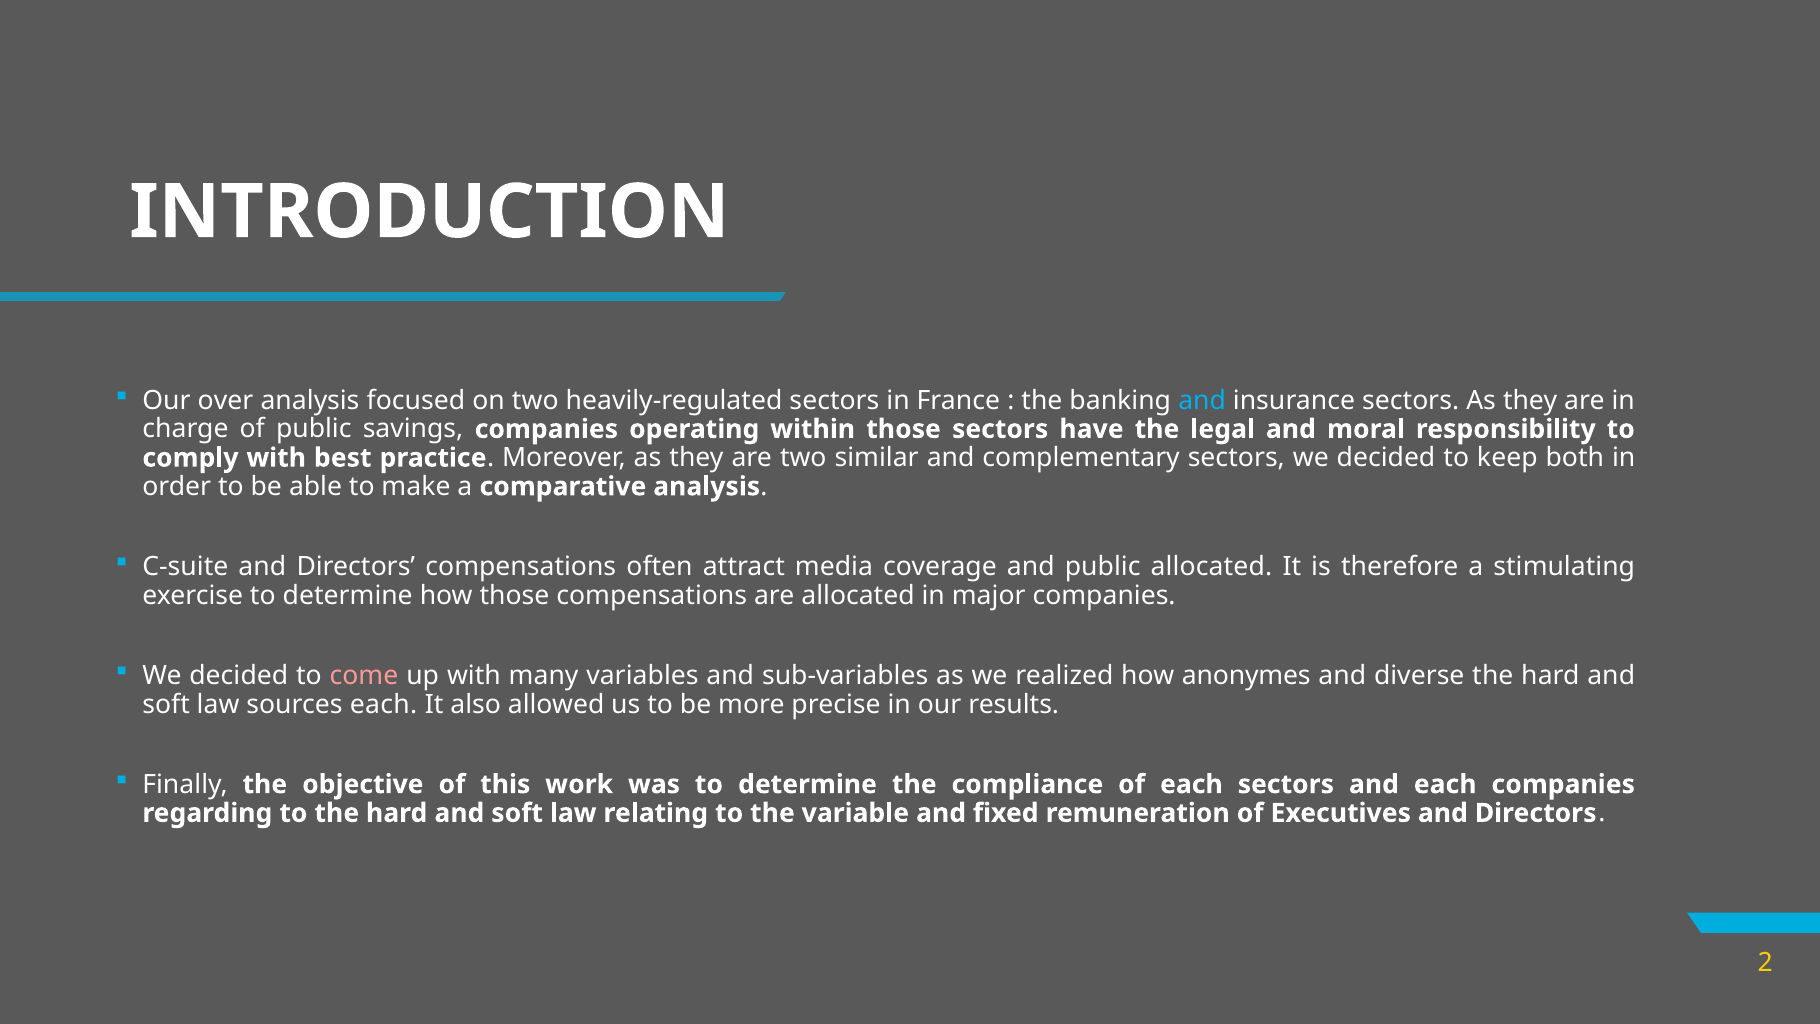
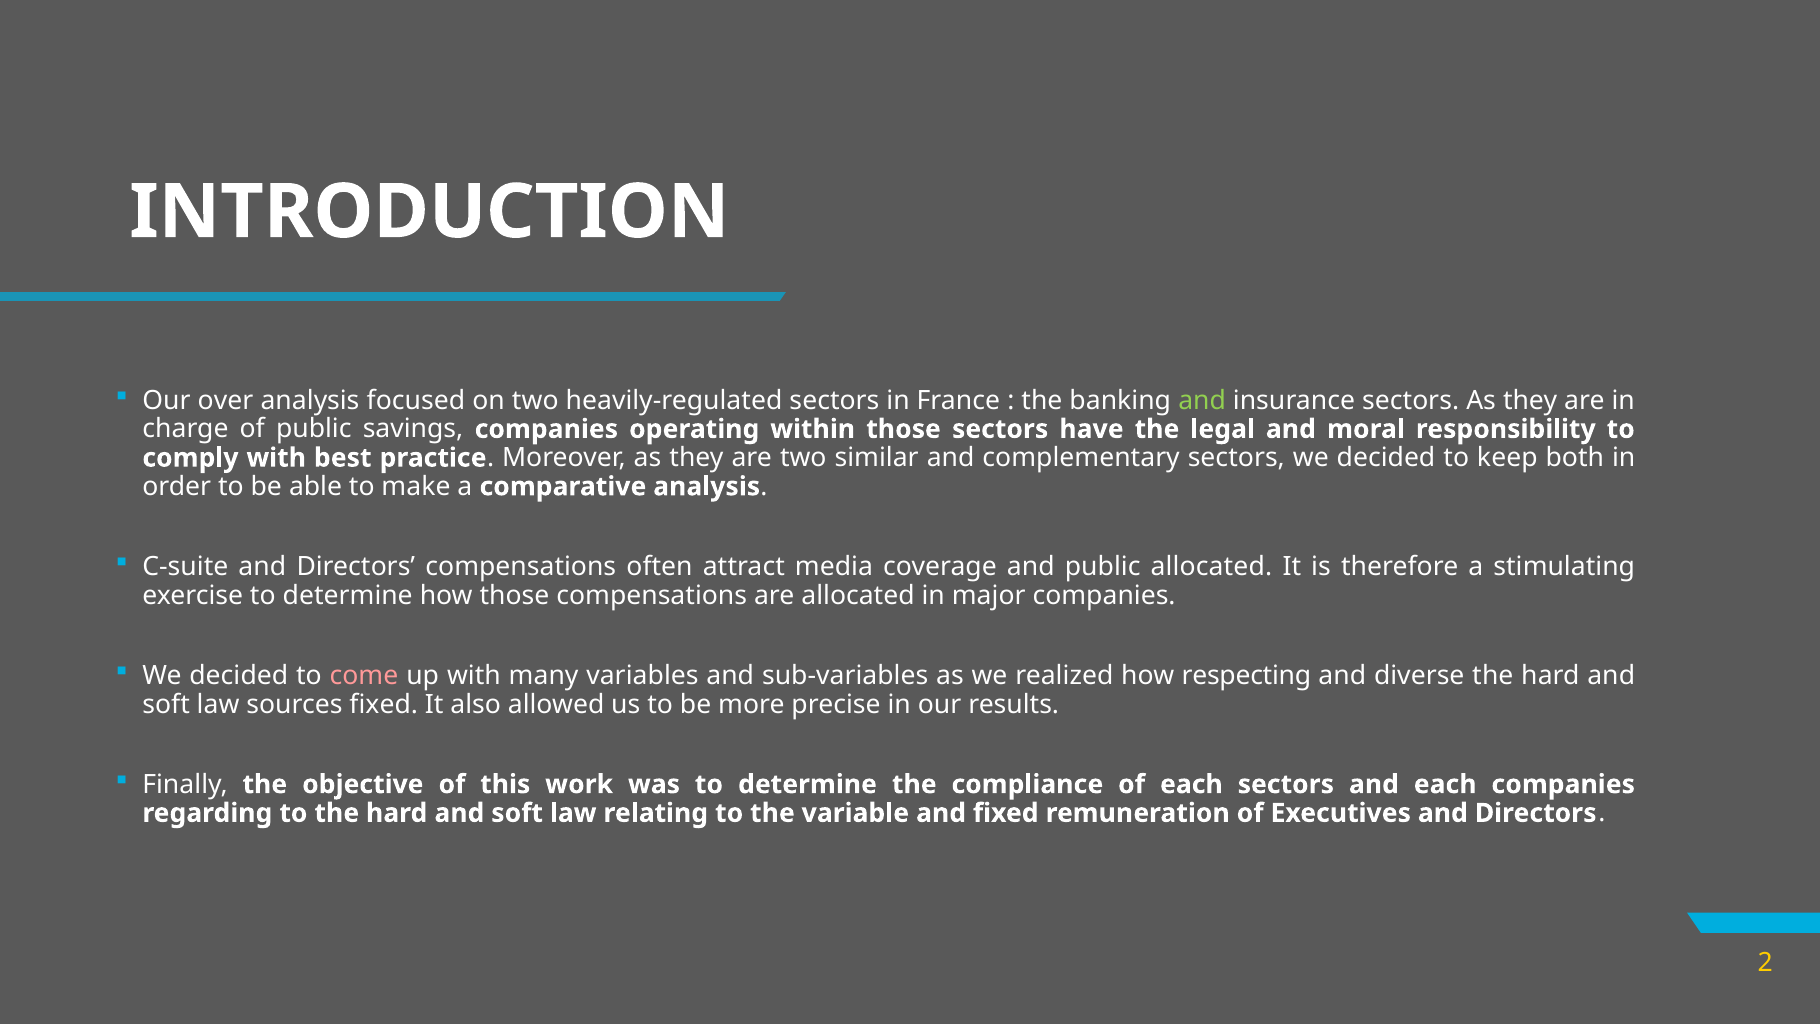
and at (1202, 400) colour: light blue -> light green
anonymes: anonymes -> respecting
sources each: each -> fixed
